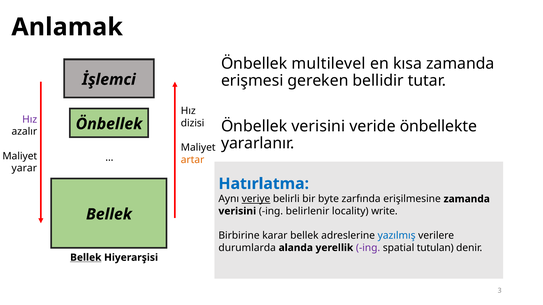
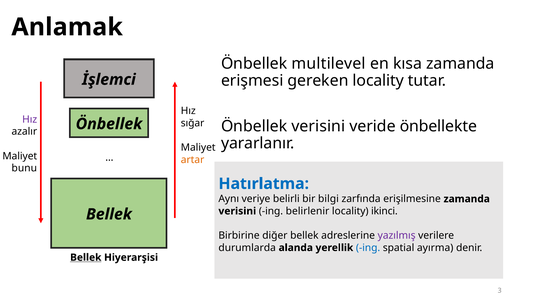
gereken bellidir: bellidir -> locality
dizisi: dizisi -> sığar
yarar: yarar -> bunu
veriye underline: present -> none
byte: byte -> bilgi
write: write -> ikinci
karar: karar -> diğer
yazılmış colour: blue -> purple
ing at (368, 248) colour: purple -> blue
tutulan: tutulan -> ayırma
